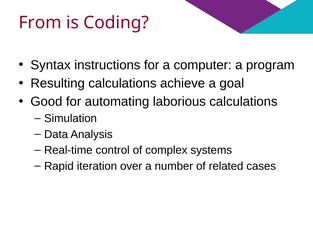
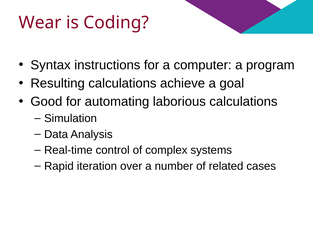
From: From -> Wear
